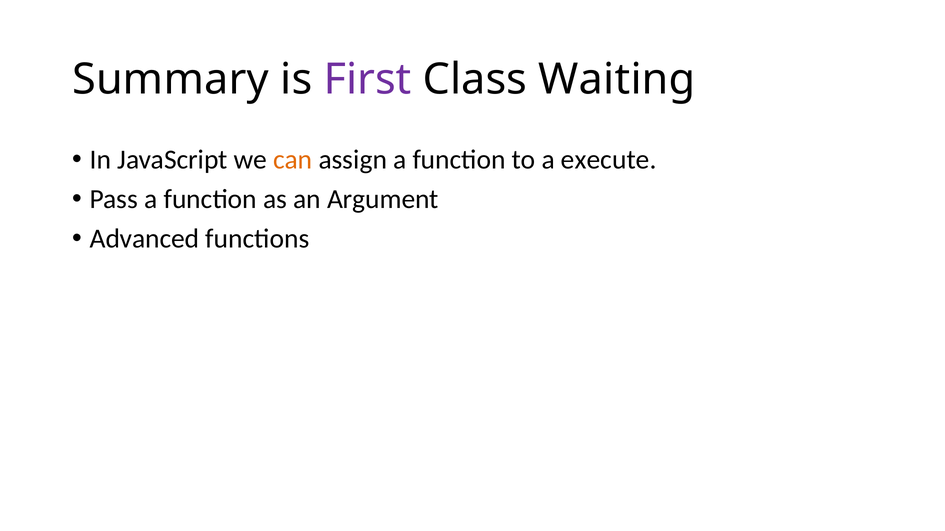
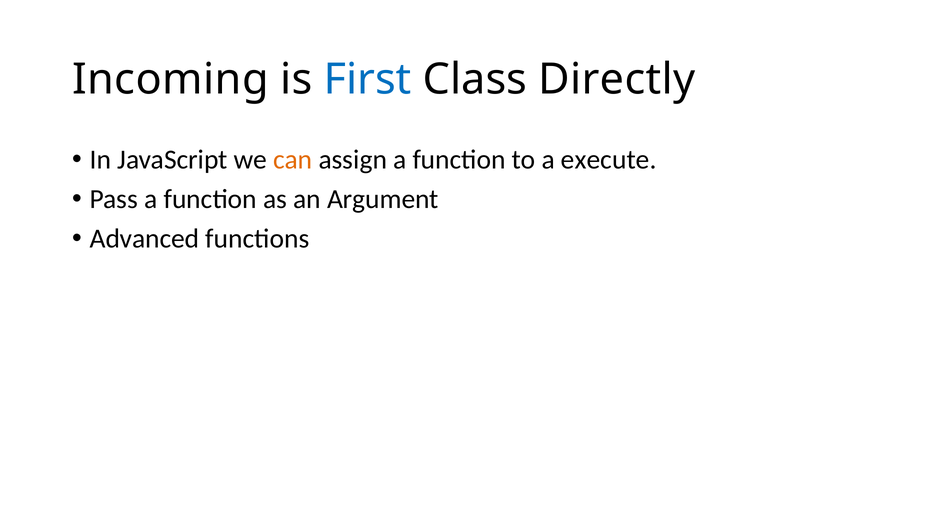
Summary: Summary -> Incoming
First colour: purple -> blue
Waiting: Waiting -> Directly
